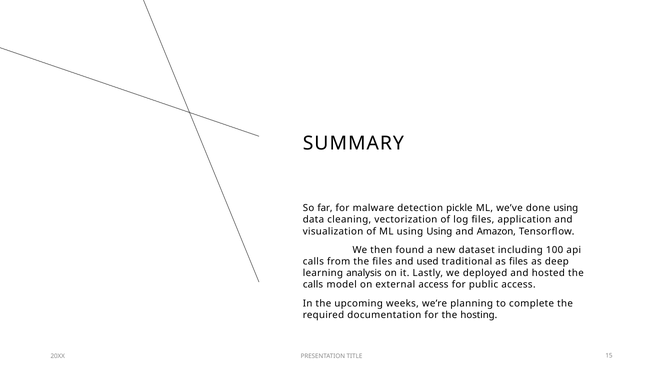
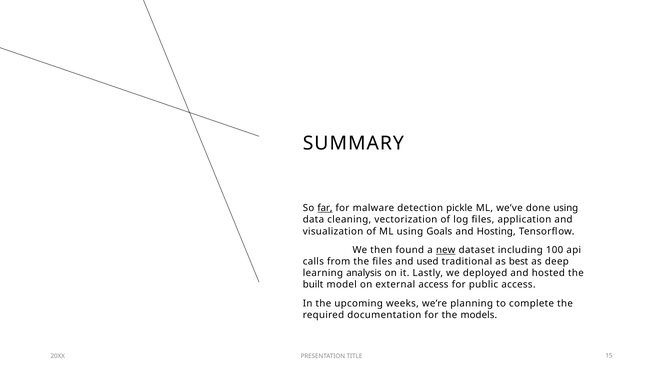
far underline: none -> present
using Using: Using -> Goals
Amazon: Amazon -> Hosting
new underline: none -> present
as files: files -> best
calls at (313, 285): calls -> built
hosting: hosting -> models
